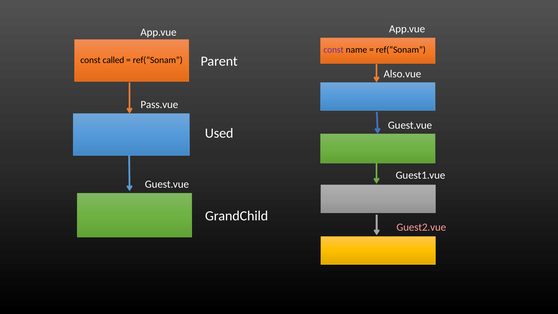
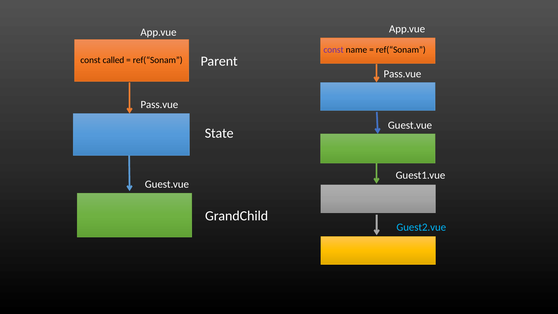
Also.vue at (402, 74): Also.vue -> Pass.vue
Used: Used -> State
Guest2.vue colour: pink -> light blue
